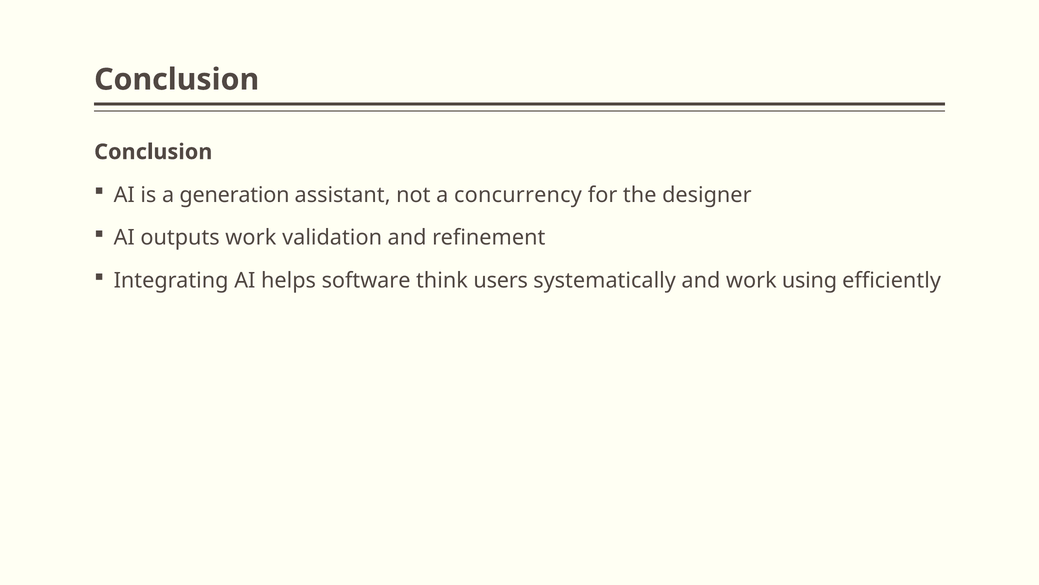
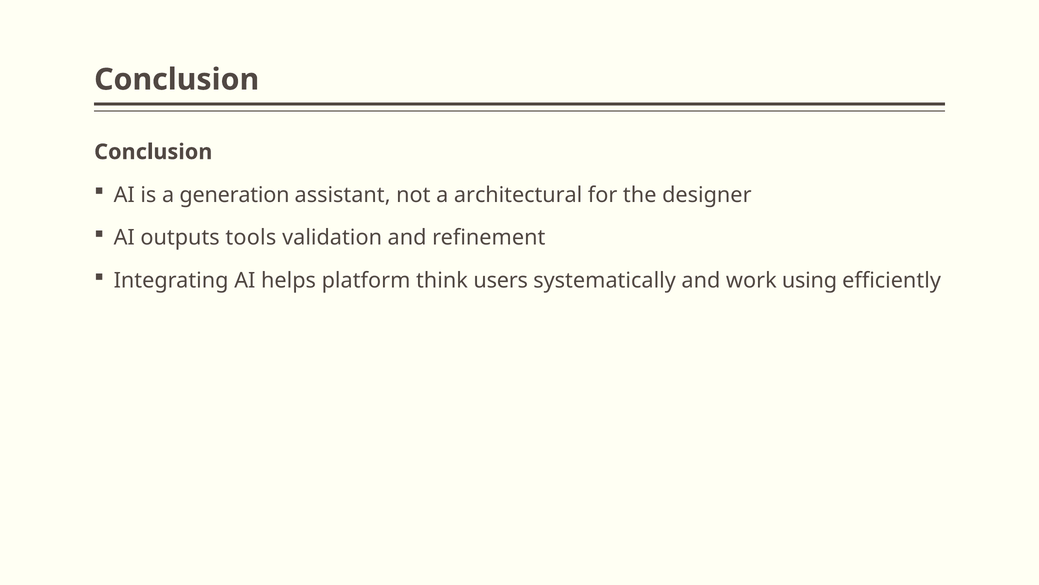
concurrency: concurrency -> architectural
outputs work: work -> tools
software: software -> platform
